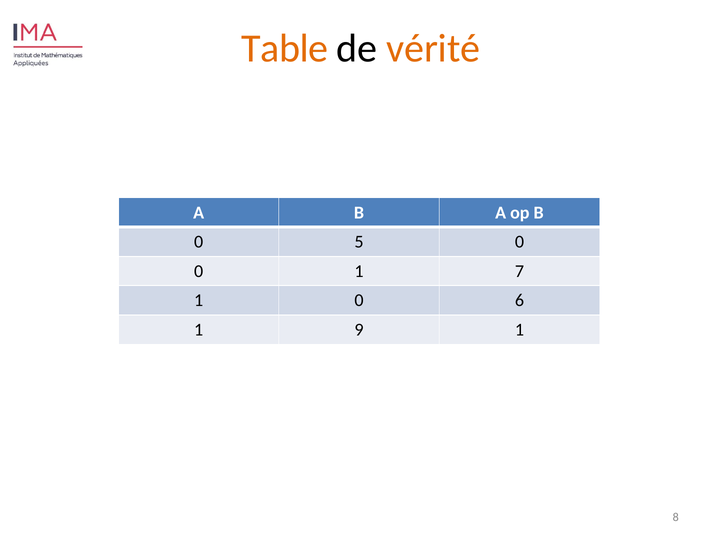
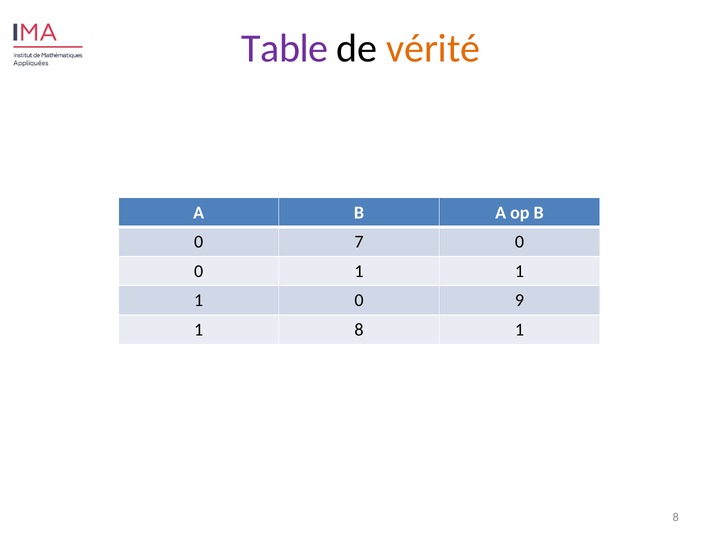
Table colour: orange -> purple
5: 5 -> 7
0 1 7: 7 -> 1
6: 6 -> 9
1 9: 9 -> 8
